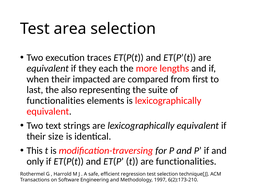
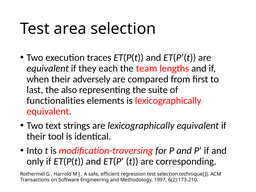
more: more -> team
impacted: impacted -> adversely
size: size -> tool
This: This -> Into
are functionalities: functionalities -> corresponding
